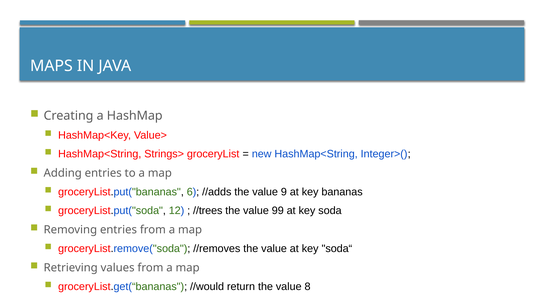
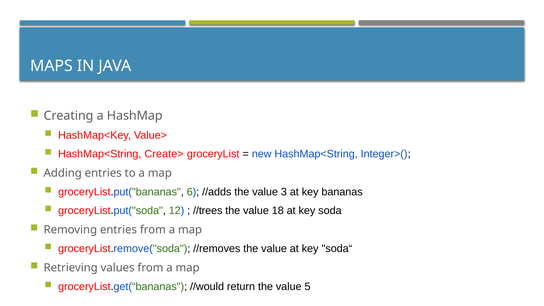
Strings>: Strings> -> Create>
9: 9 -> 3
99: 99 -> 18
8: 8 -> 5
